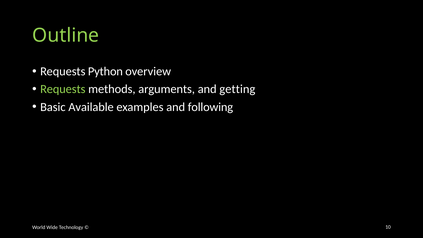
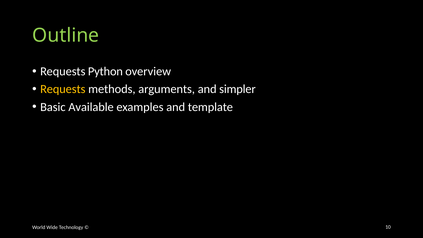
Requests at (63, 89) colour: light green -> yellow
getting: getting -> simpler
following: following -> template
